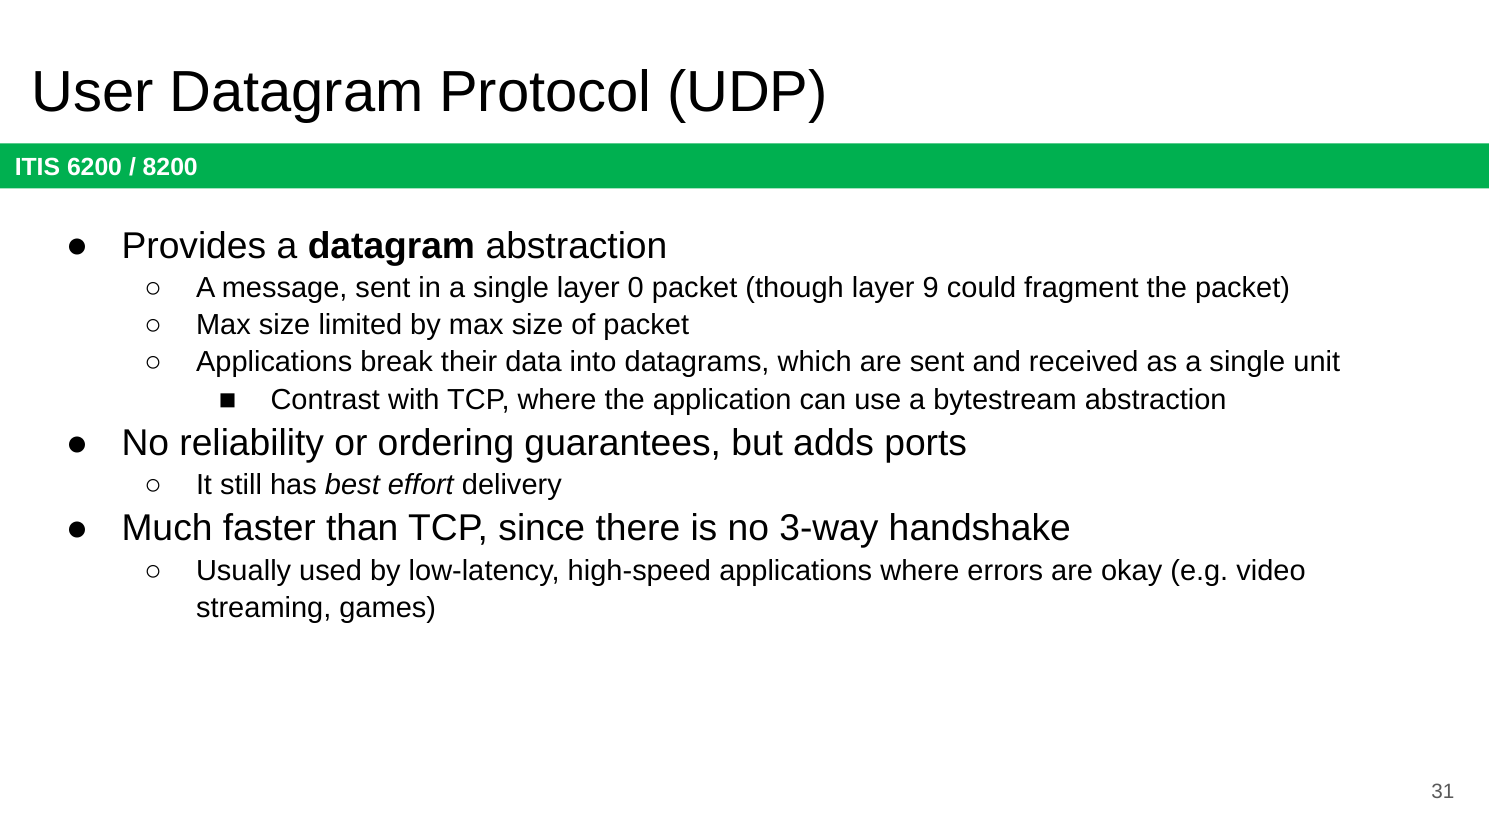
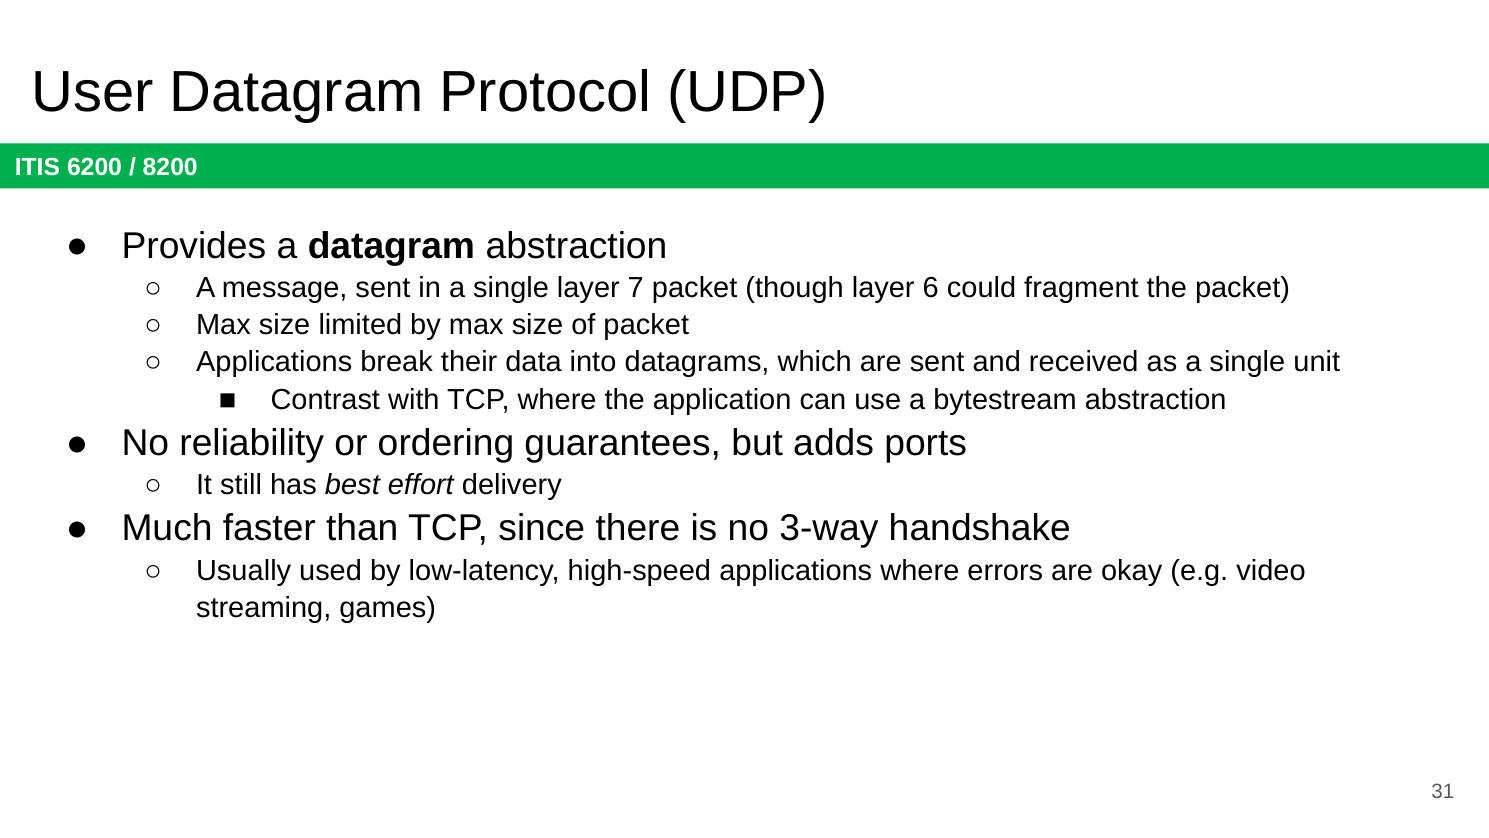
0: 0 -> 7
9: 9 -> 6
